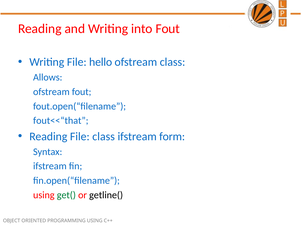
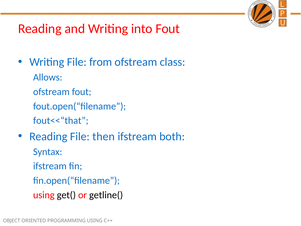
hello: hello -> from
File class: class -> then
form: form -> both
get( colour: green -> black
